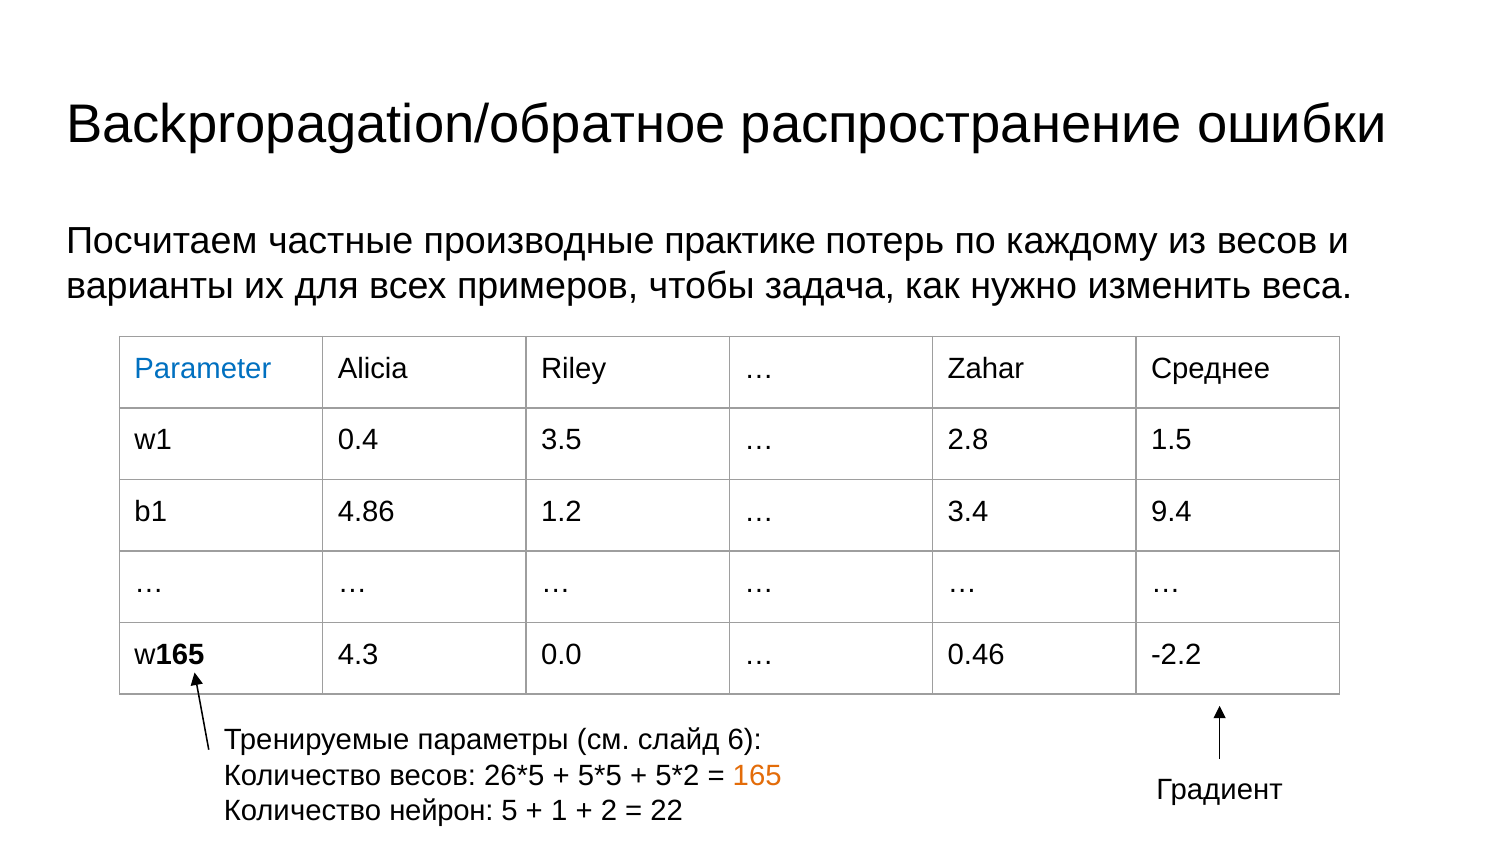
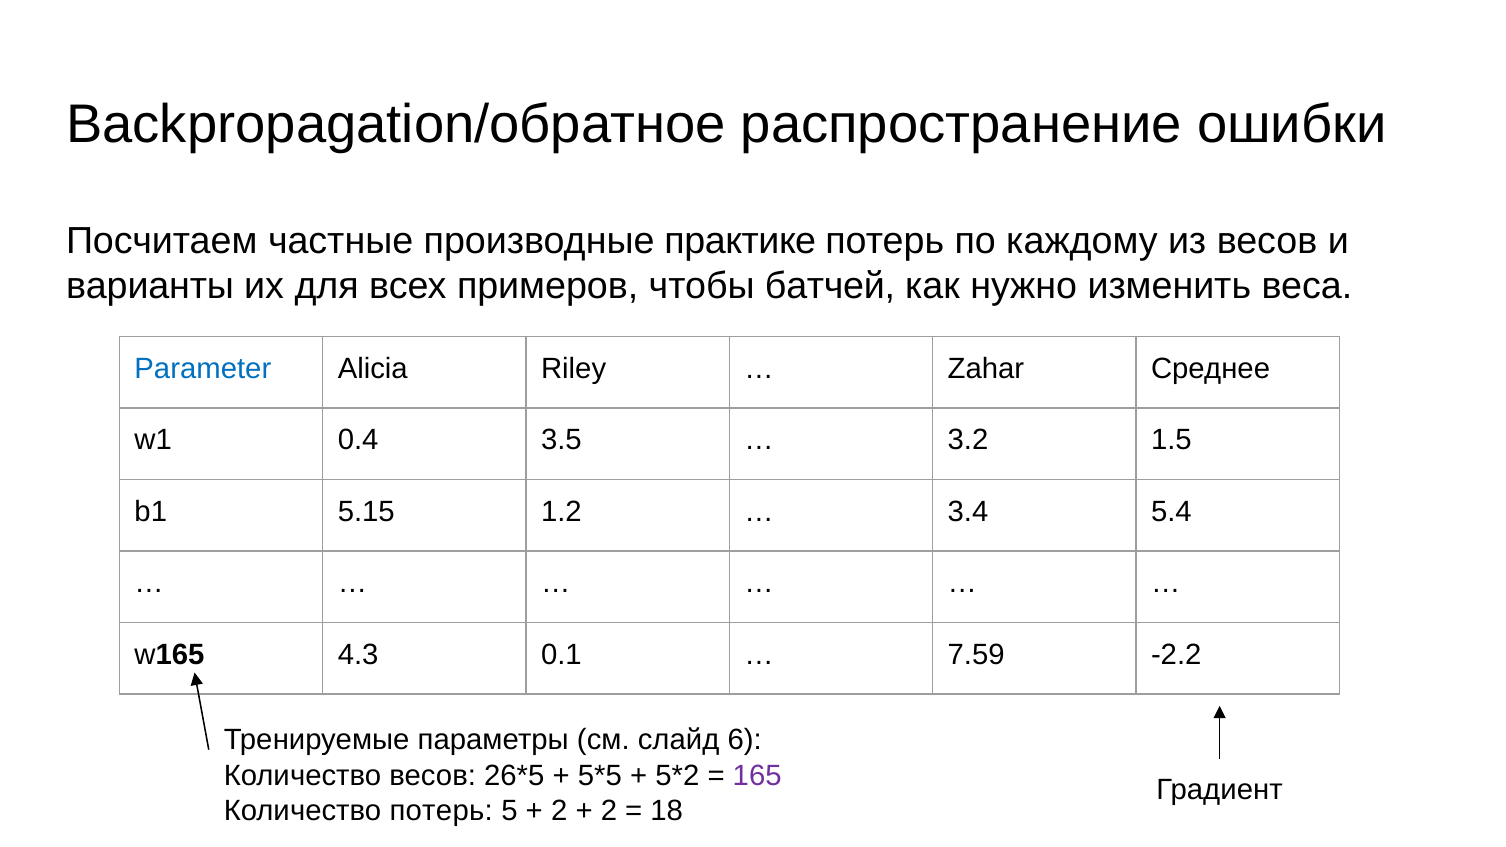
задача: задача -> батчей
2.8: 2.8 -> 3.2
4.86: 4.86 -> 5.15
9.4: 9.4 -> 5.4
0.0: 0.0 -> 0.1
0.46: 0.46 -> 7.59
165 colour: orange -> purple
Количество нейрон: нейрон -> потерь
1 at (559, 811): 1 -> 2
22: 22 -> 18
